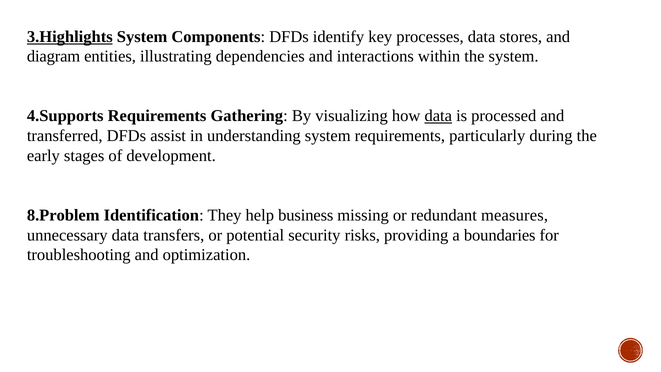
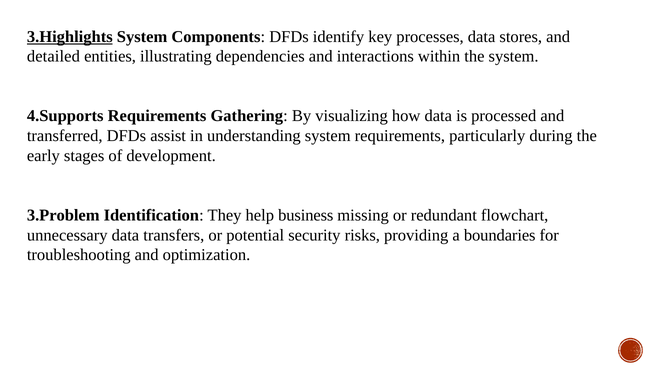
diagram: diagram -> detailed
data at (438, 116) underline: present -> none
8.Problem: 8.Problem -> 3.Problem
measures: measures -> flowchart
